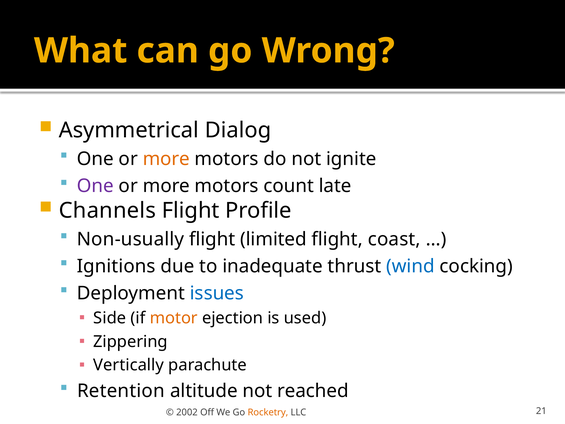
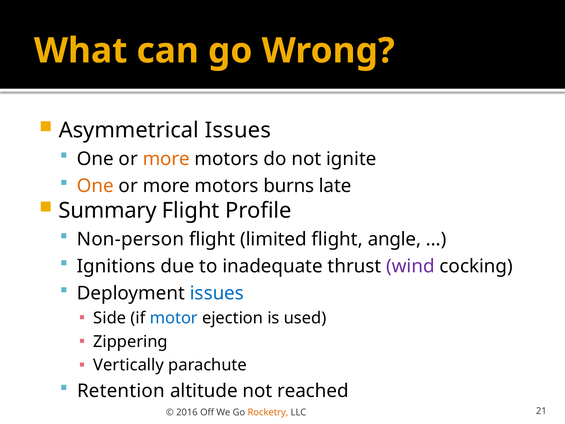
Asymmetrical Dialog: Dialog -> Issues
One at (95, 186) colour: purple -> orange
count: count -> burns
Channels: Channels -> Summary
Non-usually: Non-usually -> Non-person
coast: coast -> angle
wind colour: blue -> purple
motor colour: orange -> blue
2002: 2002 -> 2016
